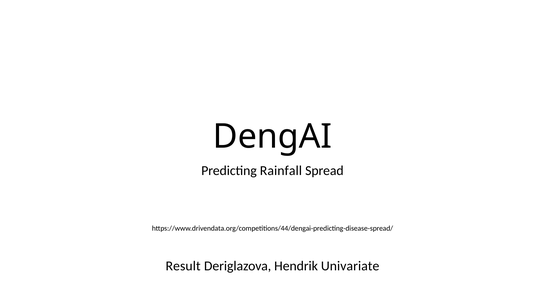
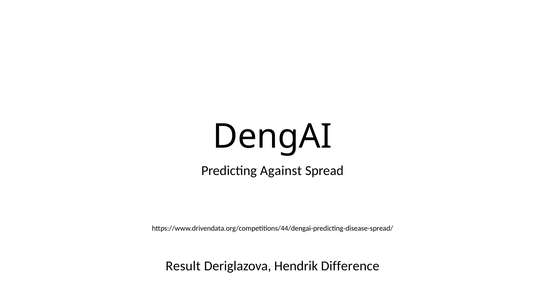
Rainfall: Rainfall -> Against
Univariate: Univariate -> Difference
